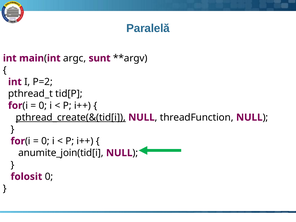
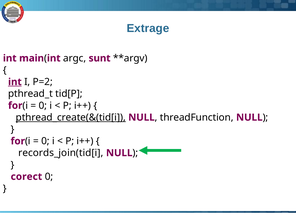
Paralelă: Paralelă -> Extrage
int at (15, 82) underline: none -> present
anumite_join(tid[i: anumite_join(tid[i -> records_join(tid[i
folosit: folosit -> corect
